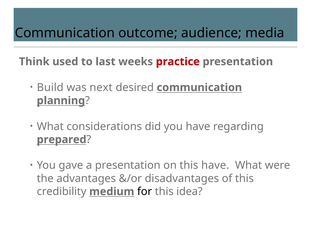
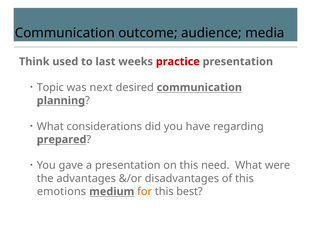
Build: Build -> Topic
this have: have -> need
credibility: credibility -> emotions
for colour: black -> orange
idea: idea -> best
